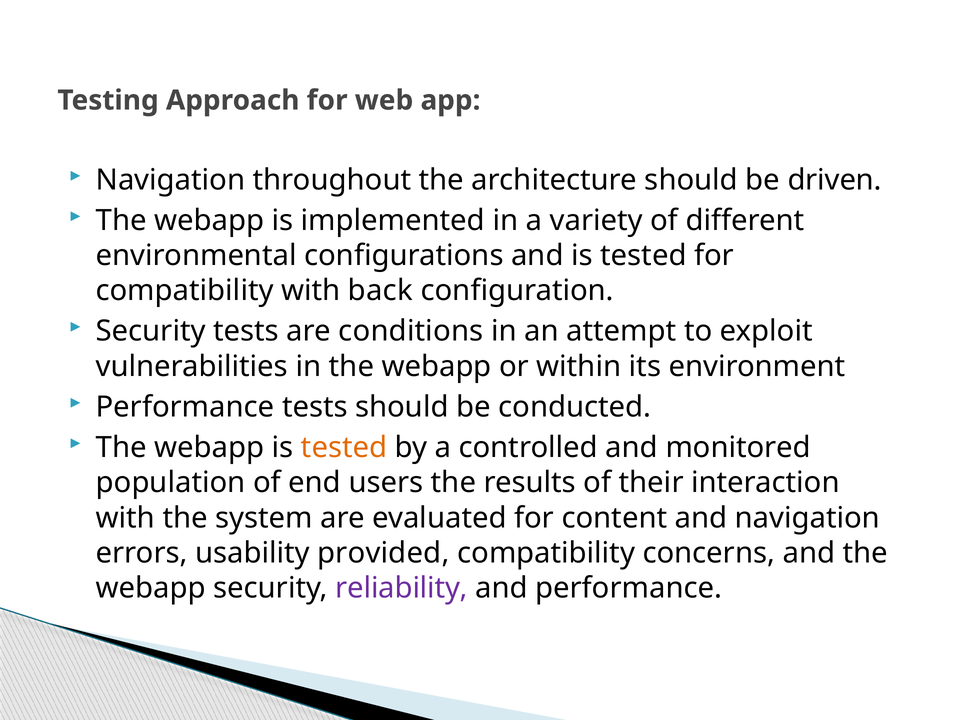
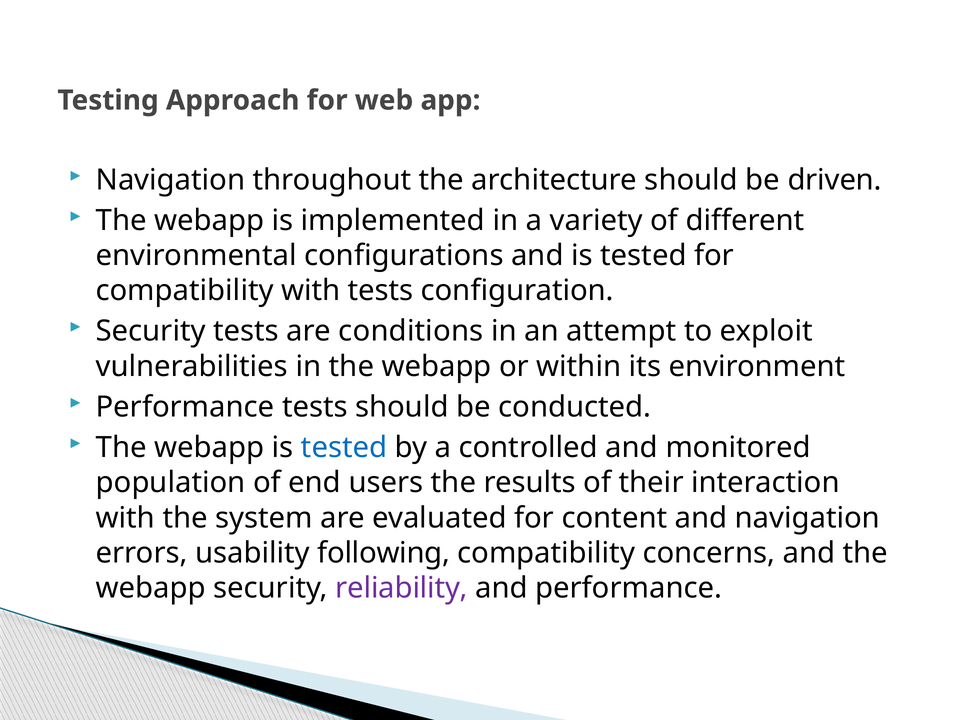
with back: back -> tests
tested at (344, 448) colour: orange -> blue
provided: provided -> following
